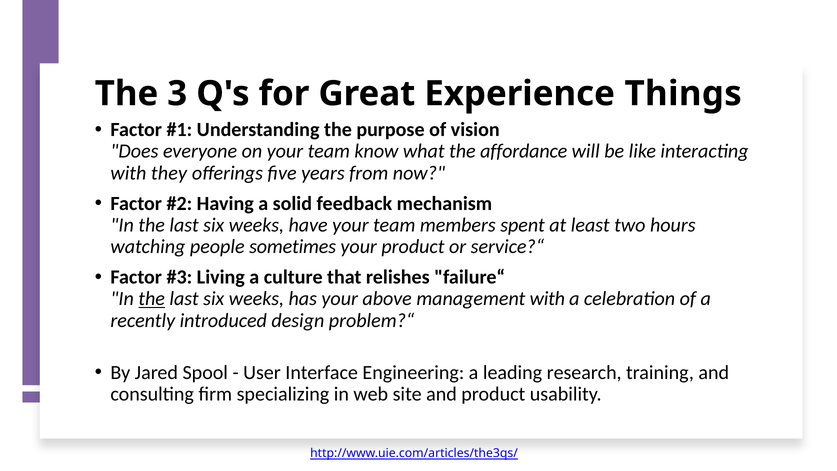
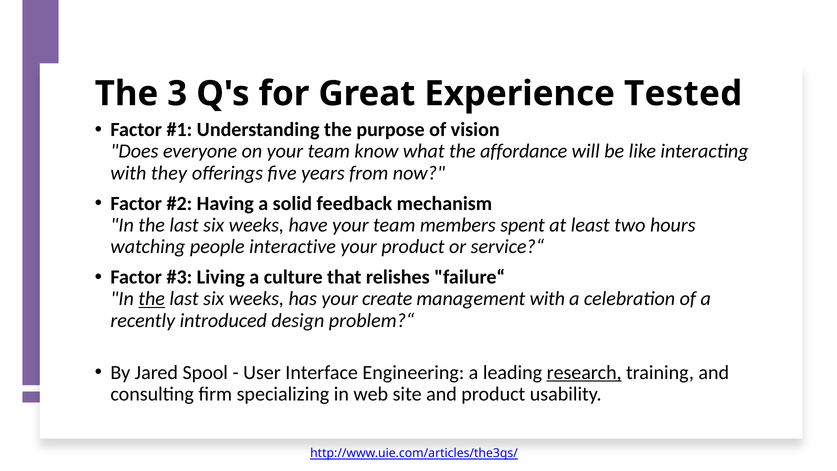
Things: Things -> Tested
sometimes: sometimes -> interactive
above: above -> create
research underline: none -> present
